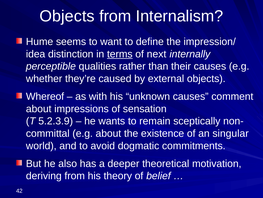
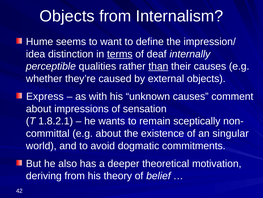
next: next -> deaf
than underline: none -> present
Whereof: Whereof -> Express
5.2.3.9: 5.2.3.9 -> 1.8.2.1
